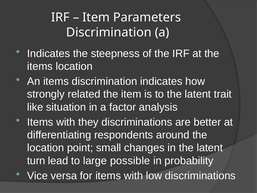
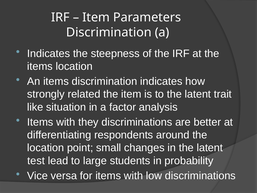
turn: turn -> test
possible: possible -> students
